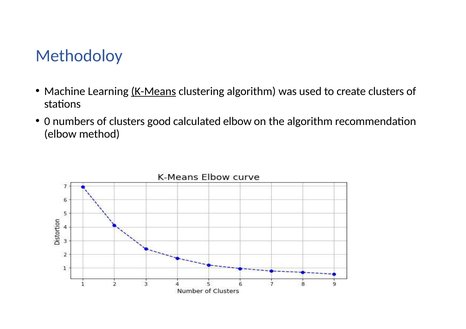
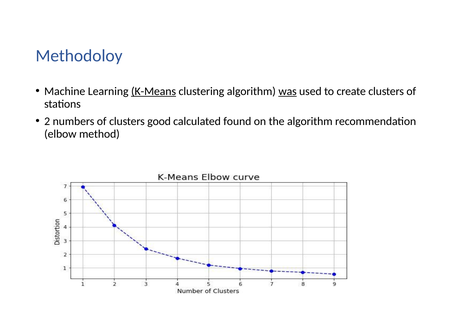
was underline: none -> present
0: 0 -> 2
calculated elbow: elbow -> found
